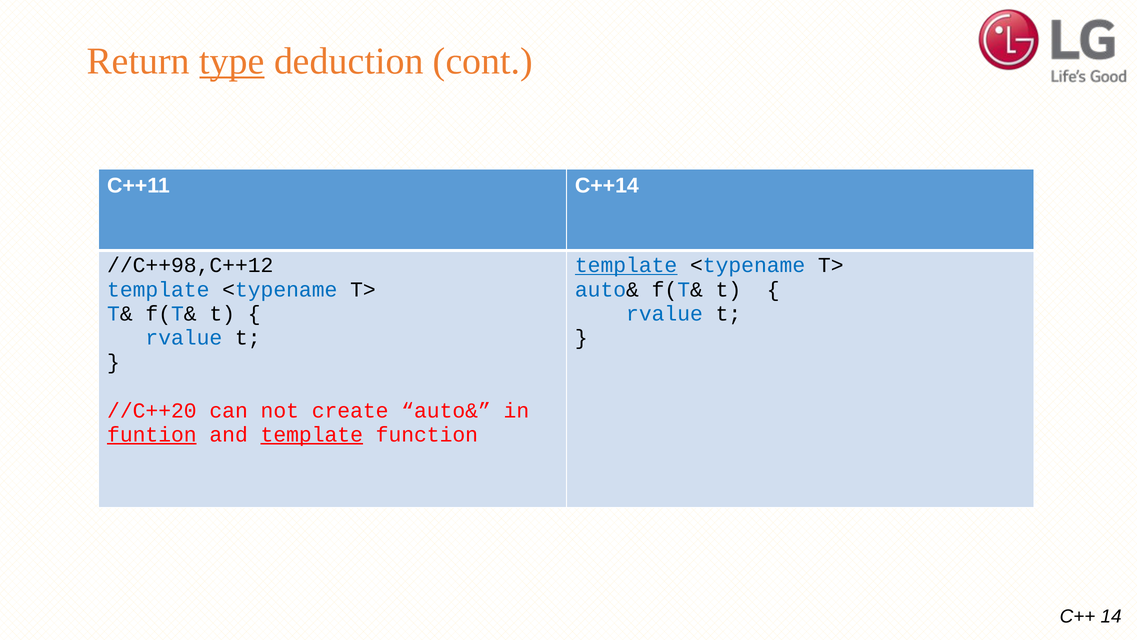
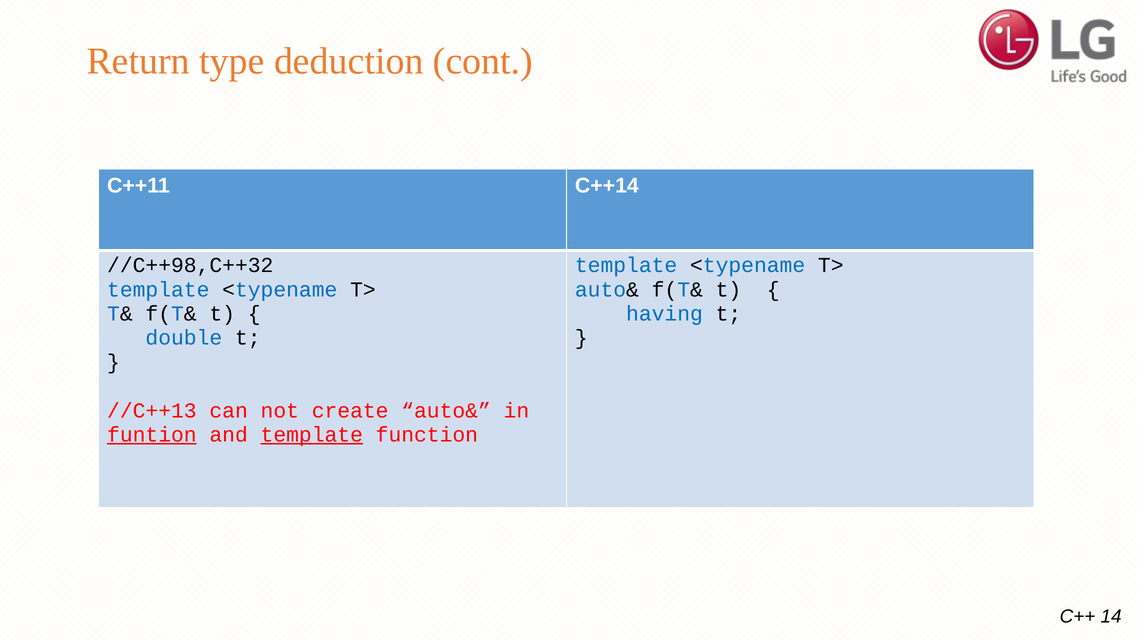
type underline: present -> none
//C++98,C++12: //C++98,C++12 -> //C++98,C++32
template at (626, 265) underline: present -> none
rvalue at (664, 314): rvalue -> having
rvalue at (184, 338): rvalue -> double
//C++20: //C++20 -> //C++13
